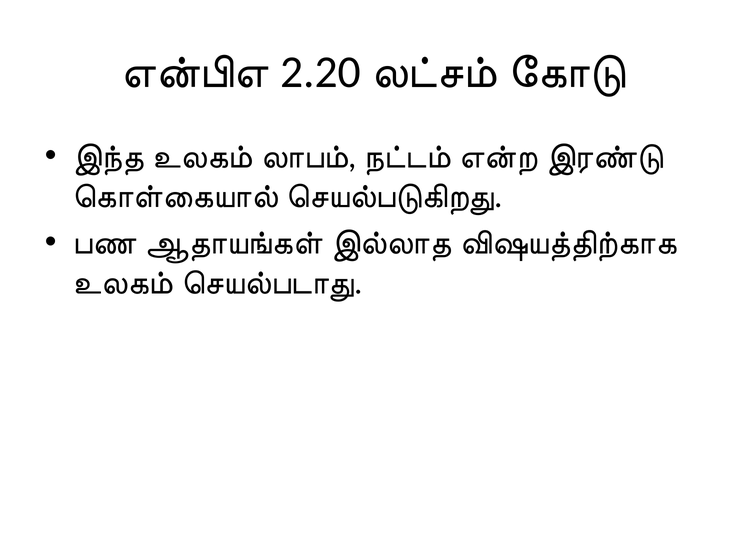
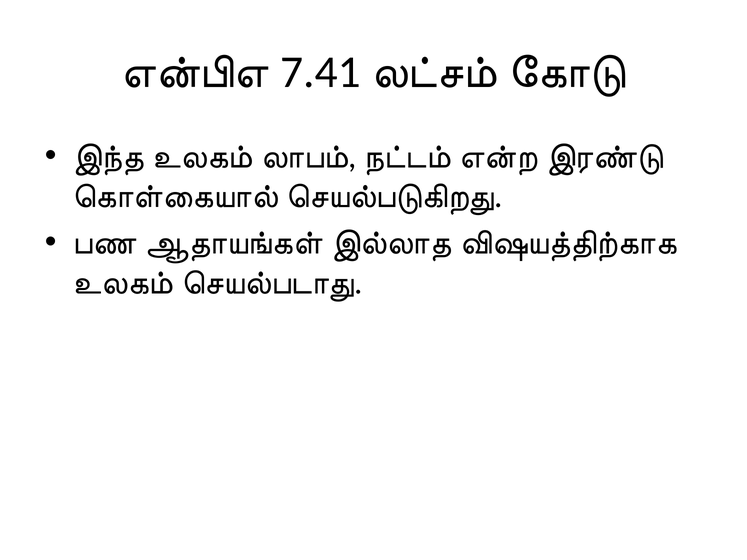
2.20: 2.20 -> 7.41
